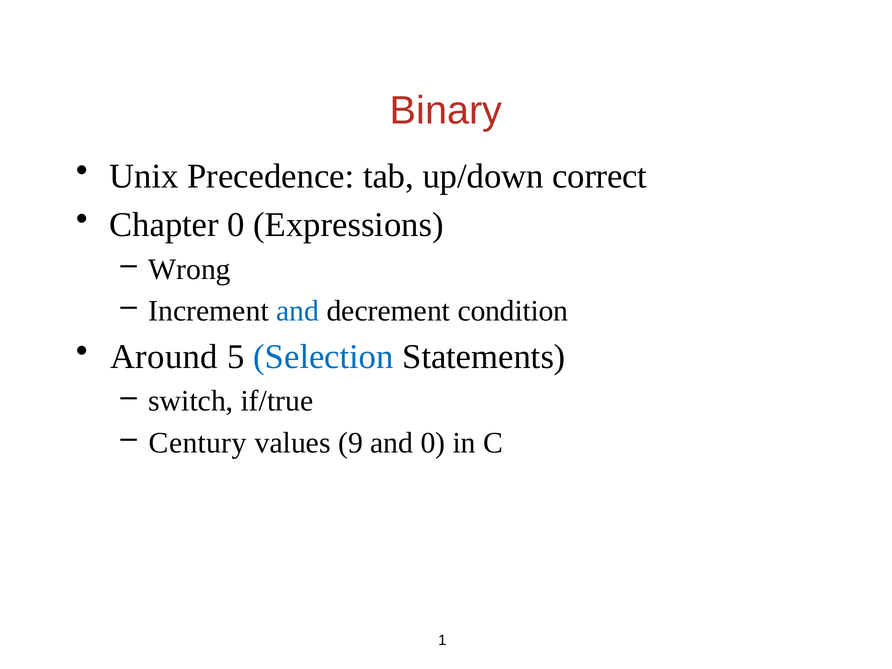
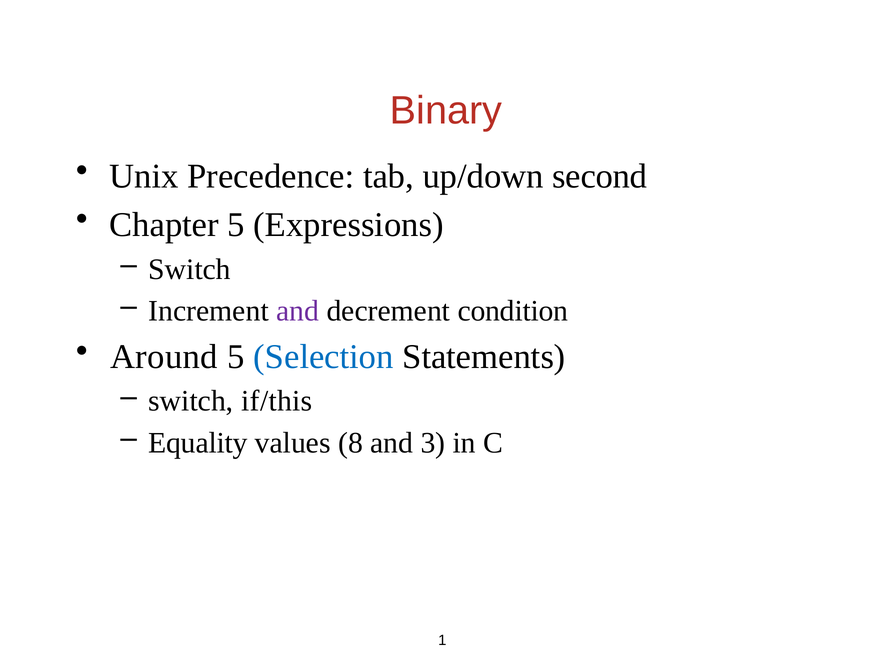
correct: correct -> second
Chapter 0: 0 -> 5
Wrong at (190, 269): Wrong -> Switch
and at (298, 311) colour: blue -> purple
if/true: if/true -> if/this
Century: Century -> Equality
9: 9 -> 8
and 0: 0 -> 3
